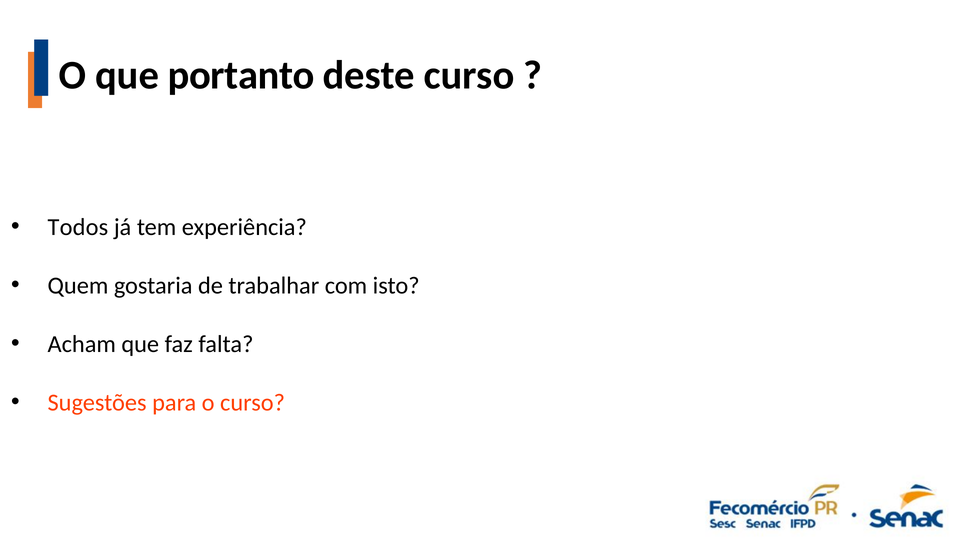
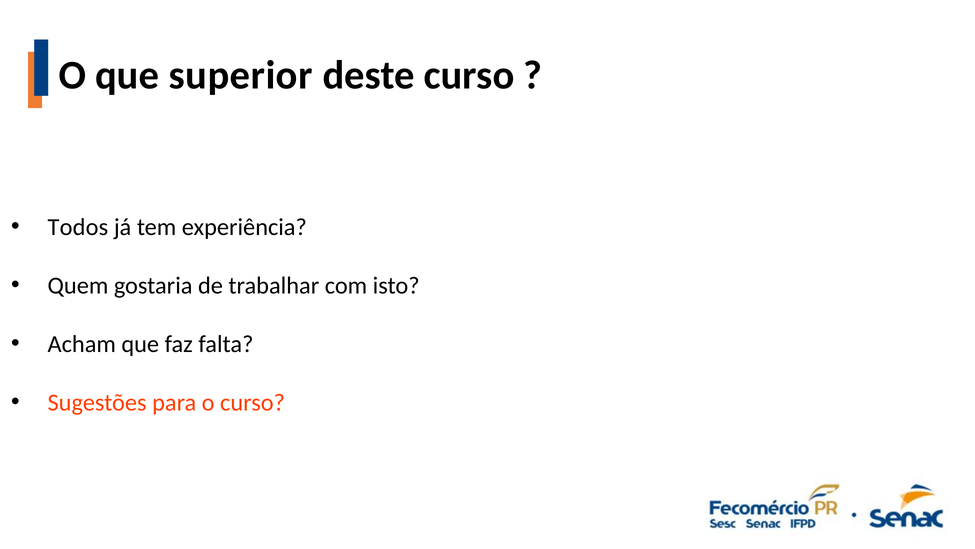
portanto: portanto -> superior
